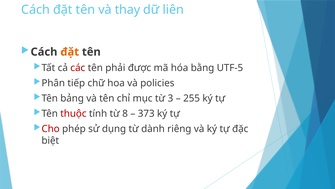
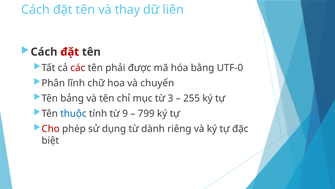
đặt at (70, 52) colour: orange -> red
UTF-5: UTF-5 -> UTF-0
tiếp: tiếp -> lĩnh
policies: policies -> chuyển
thuộc colour: red -> blue
8: 8 -> 9
373: 373 -> 799
